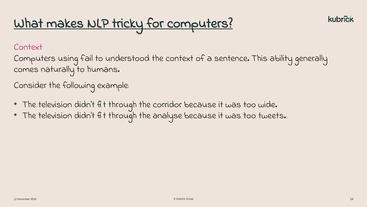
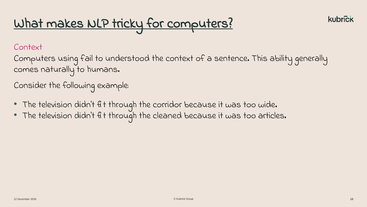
analyse: analyse -> cleaned
tweets: tweets -> articles
